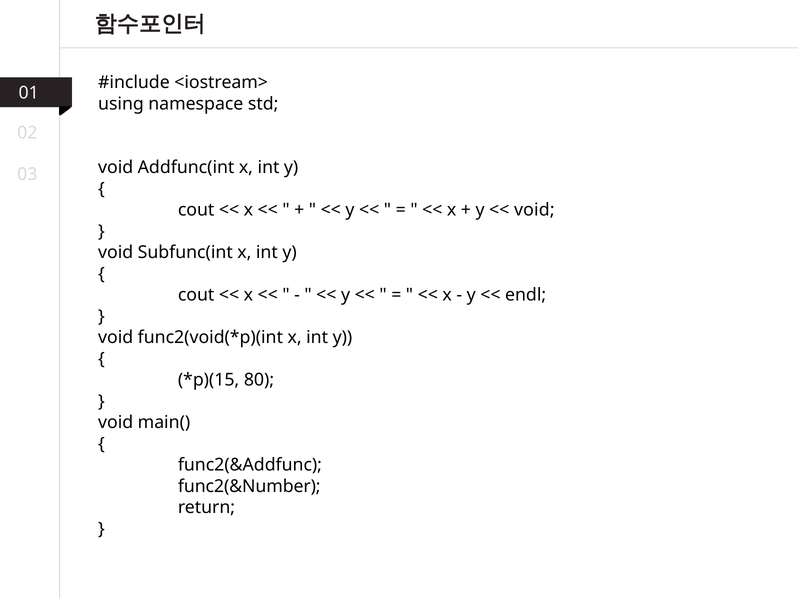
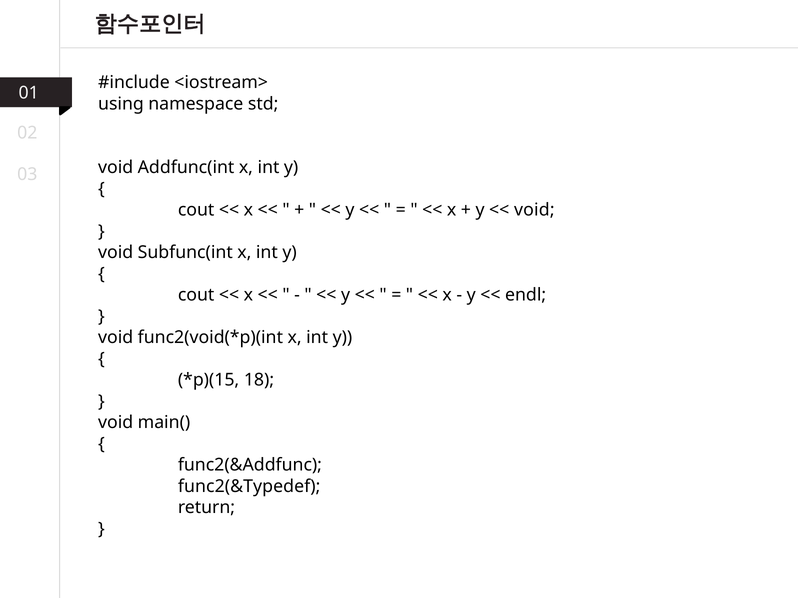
80: 80 -> 18
func2(&Number: func2(&Number -> func2(&Typedef
